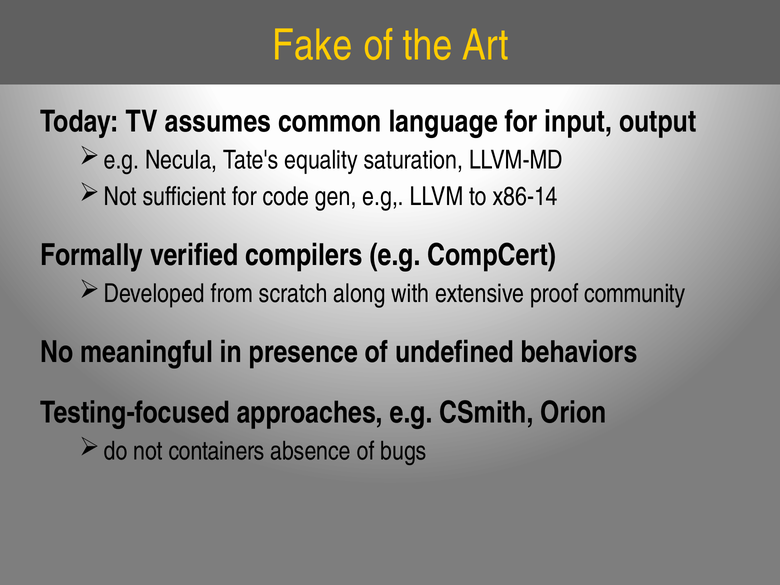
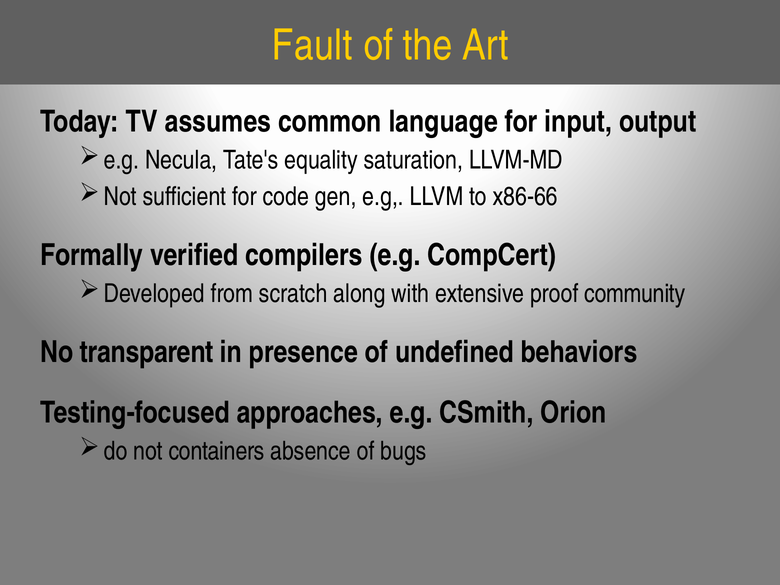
Fake: Fake -> Fault
x86-14: x86-14 -> x86-66
meaningful: meaningful -> transparent
